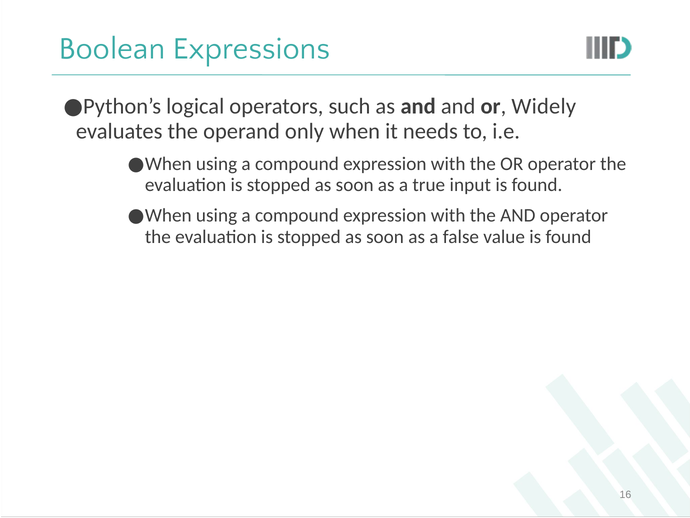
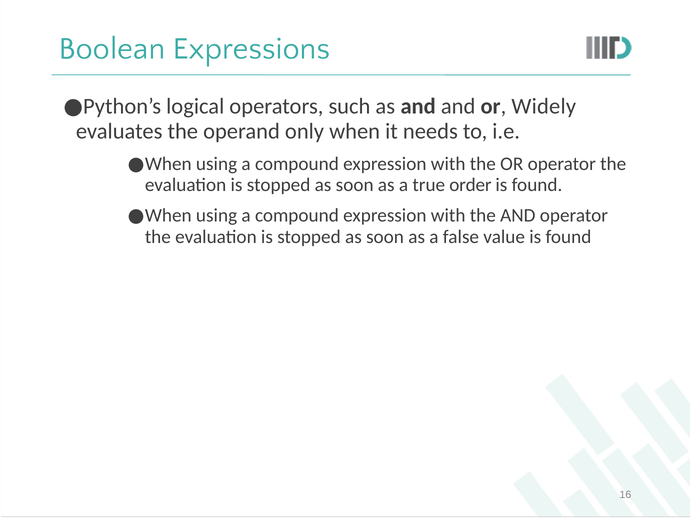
input: input -> order
